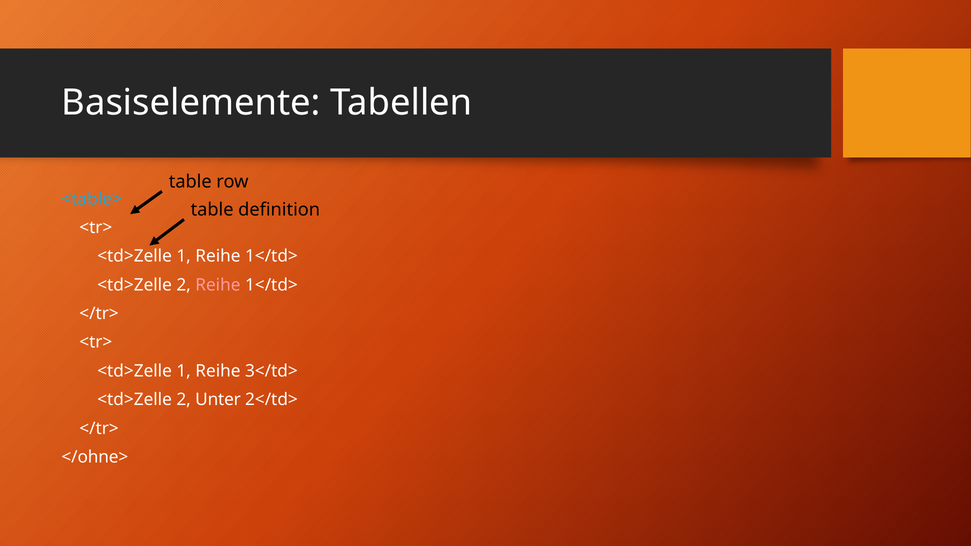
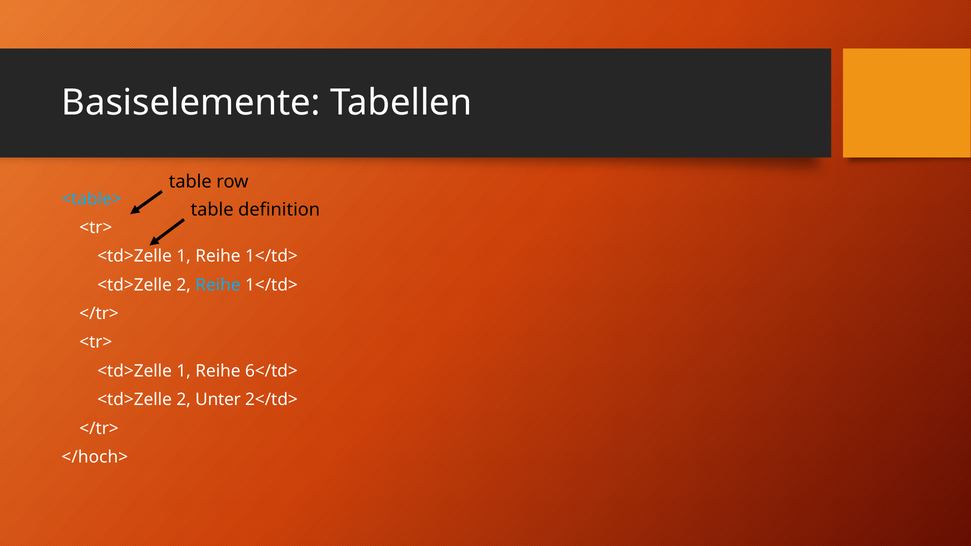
Reihe at (218, 285) colour: pink -> light blue
3</td>: 3</td> -> 6</td>
</ohne>: </ohne> -> </hoch>
